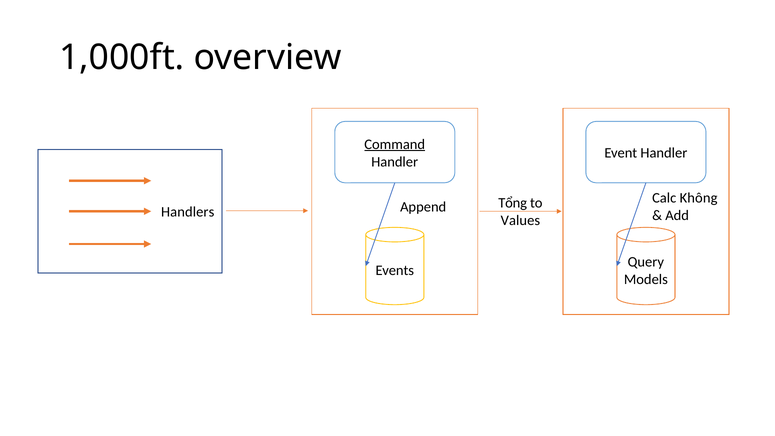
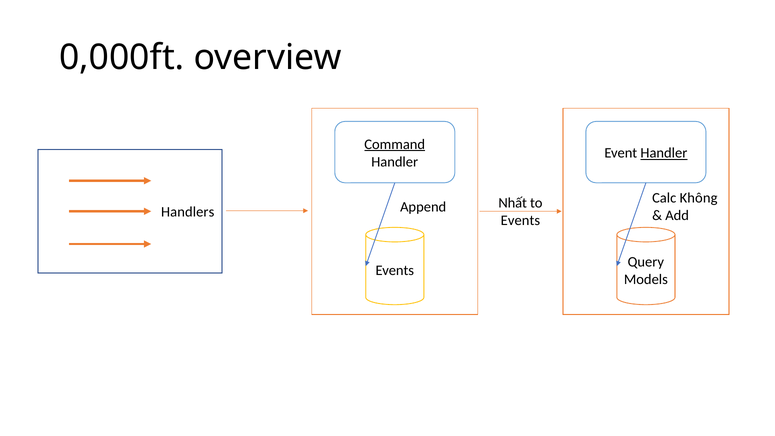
1,000ft: 1,000ft -> 0,000ft
Handler at (664, 153) underline: none -> present
Tổng: Tổng -> Nhất
Values at (520, 220): Values -> Events
